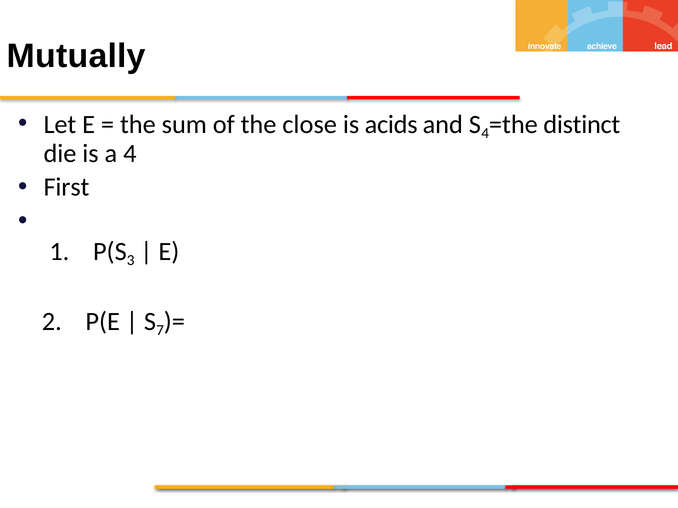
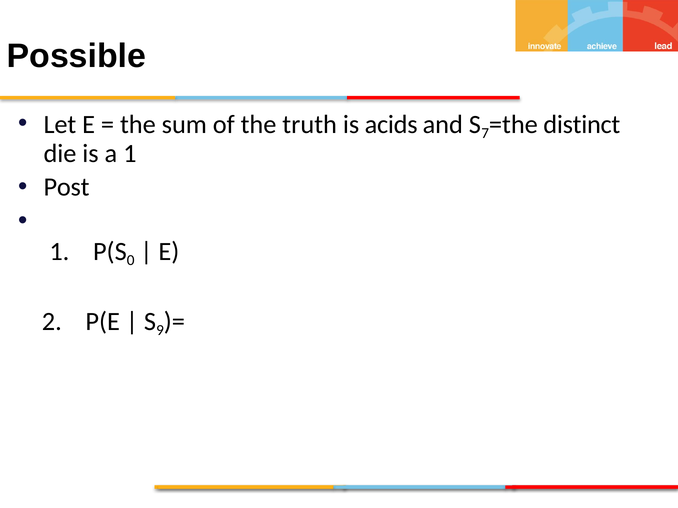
Mutually: Mutually -> Possible
close: close -> truth
4 at (485, 133): 4 -> 7
a 4: 4 -> 1
First: First -> Post
3: 3 -> 0
7: 7 -> 9
